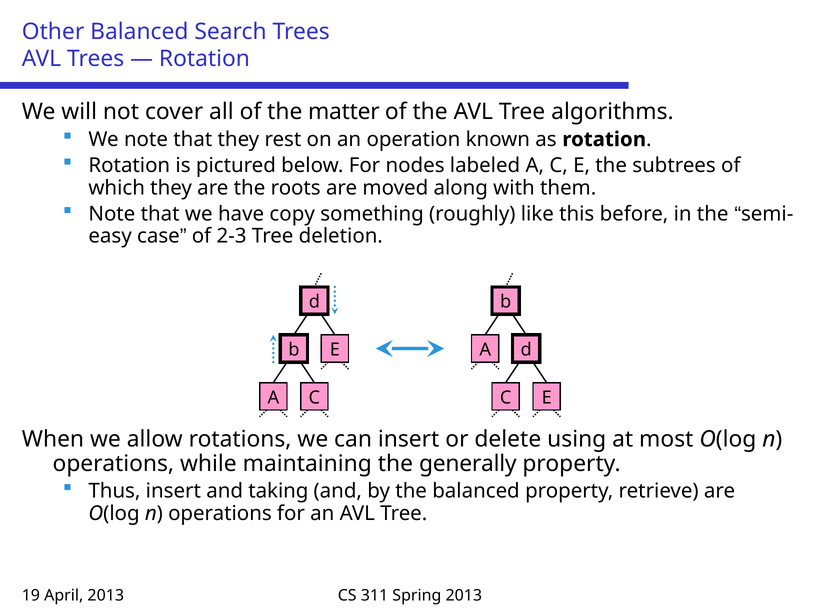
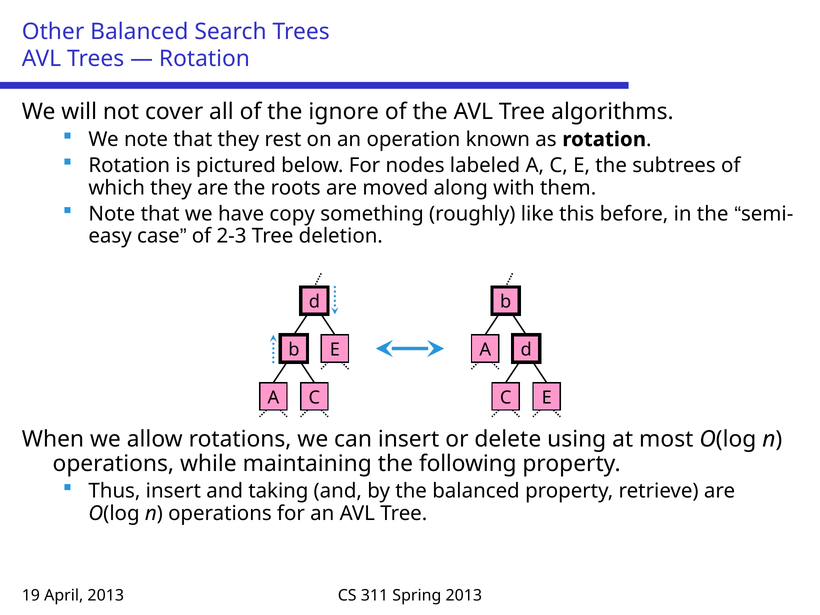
matter: matter -> ignore
generally: generally -> following
